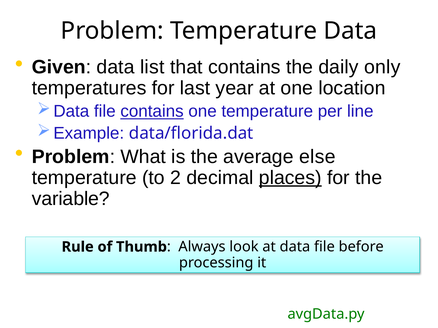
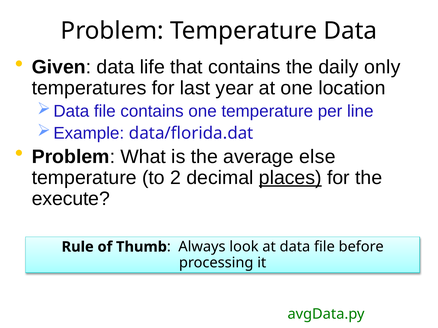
list: list -> life
contains at (152, 112) underline: present -> none
variable: variable -> execute
